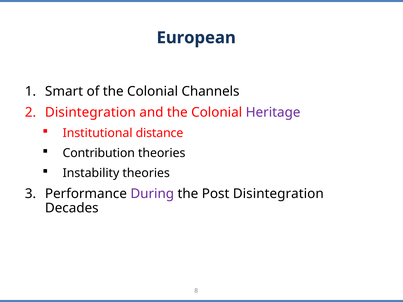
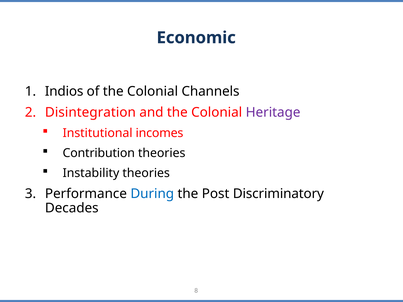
European: European -> Economic
Smart: Smart -> Indios
distance: distance -> incomes
During colour: purple -> blue
Post Disintegration: Disintegration -> Discriminatory
